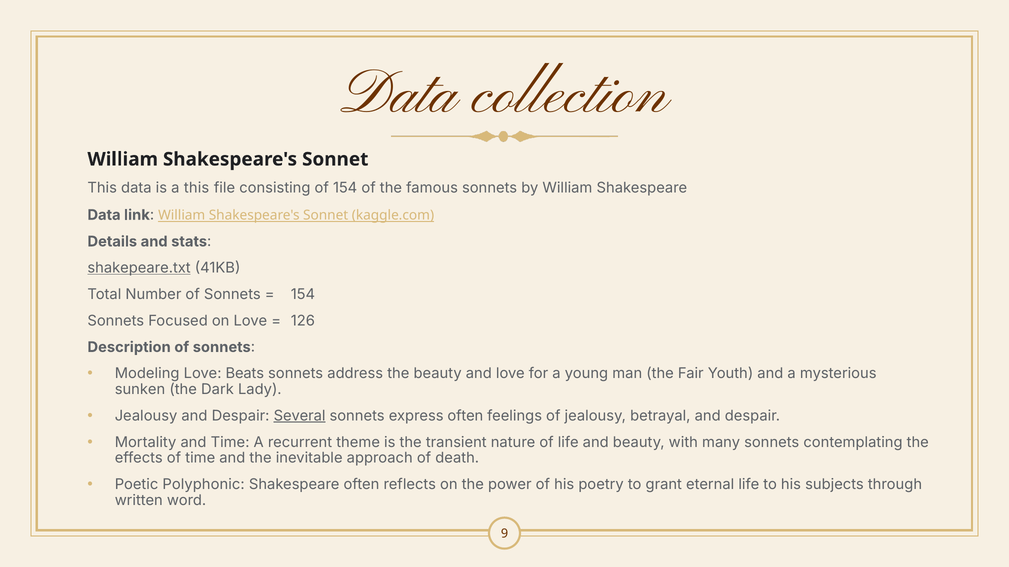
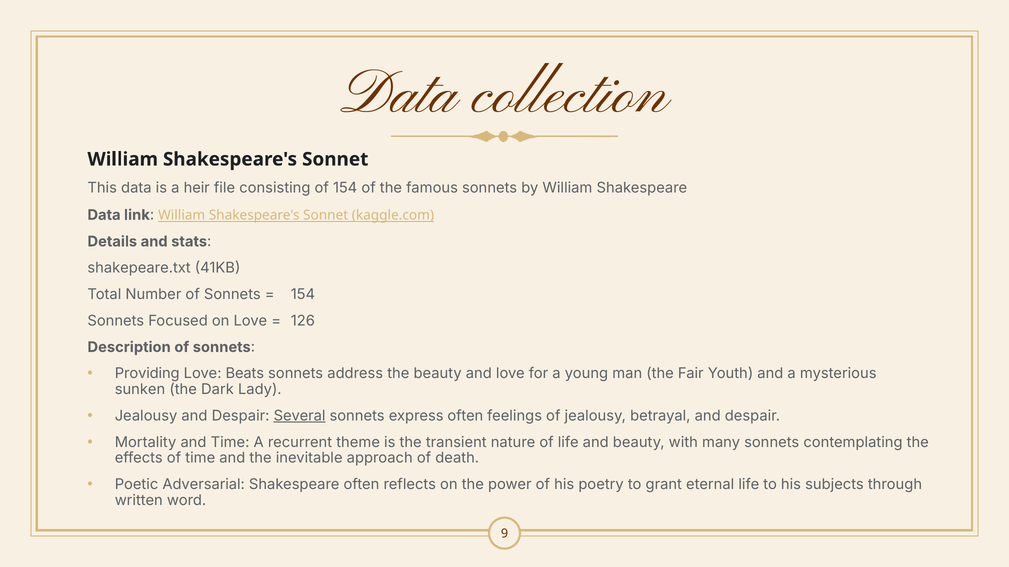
a this: this -> heir
shakepeare.txt underline: present -> none
Modeling: Modeling -> Providing
Polyphonic: Polyphonic -> Adversarial
